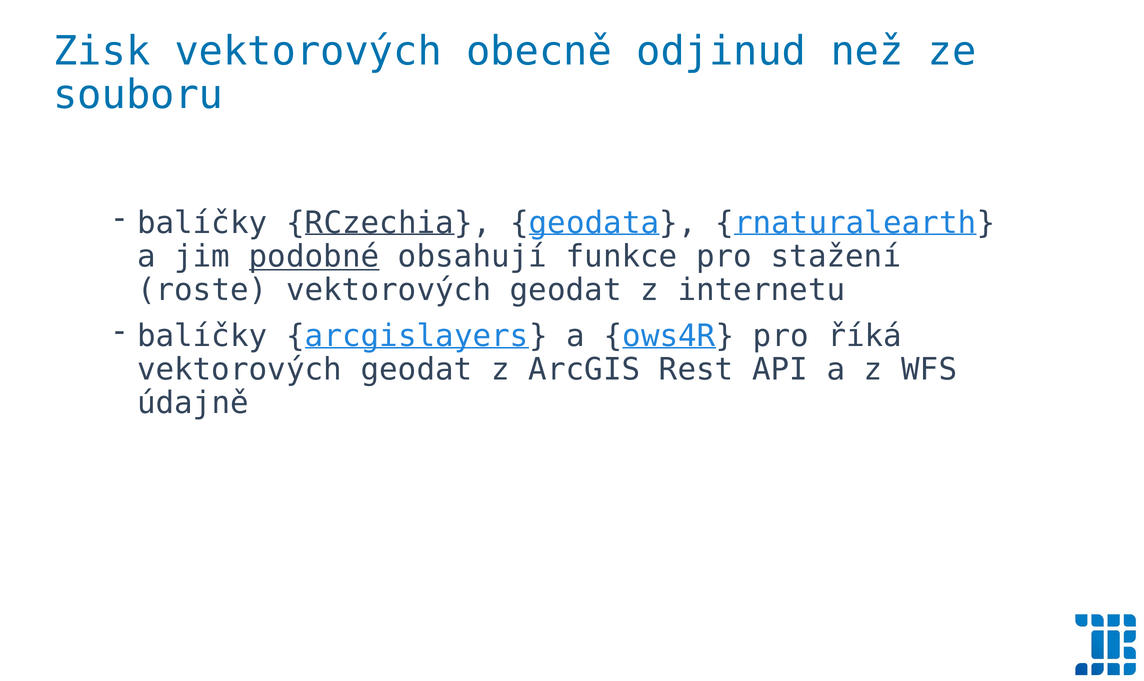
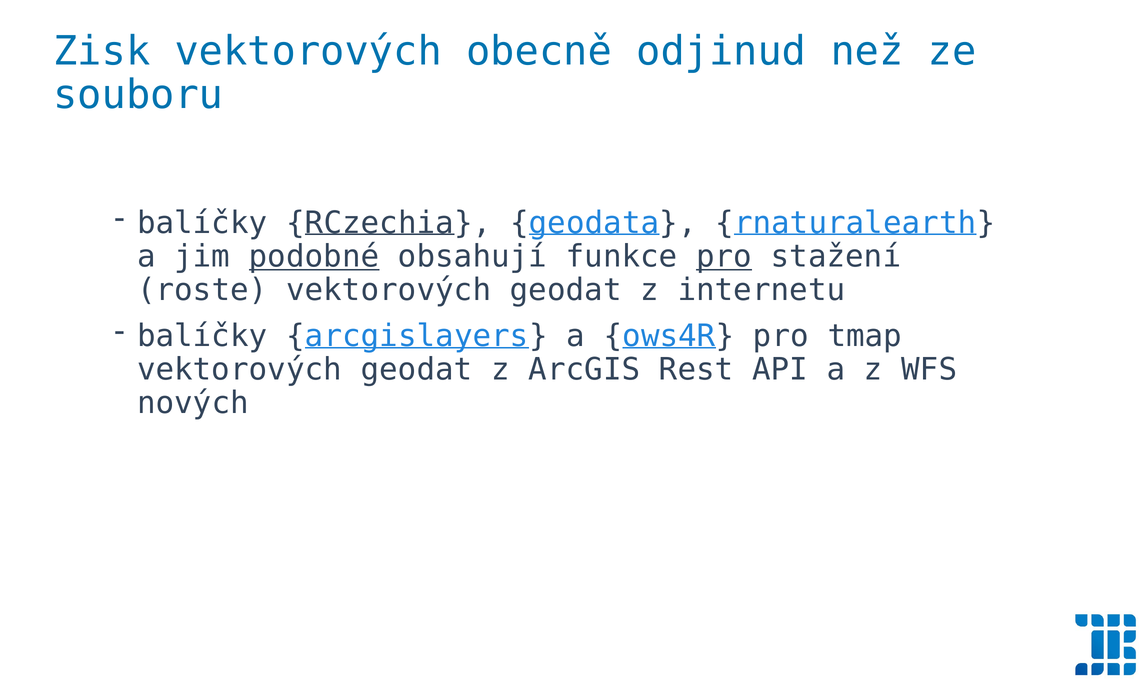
pro at (724, 256) underline: none -> present
říká: říká -> tmap
údajně: údajně -> nových
